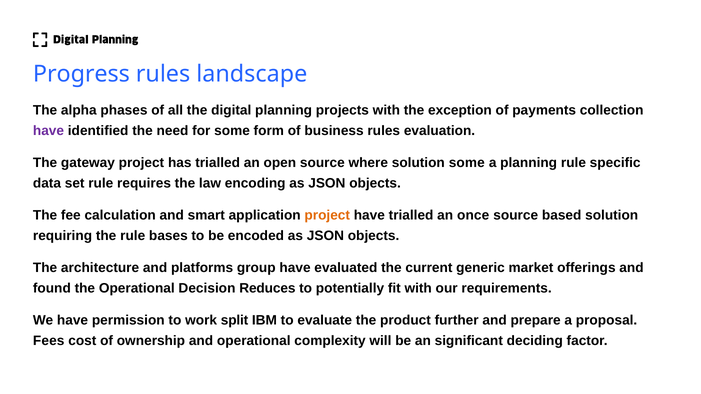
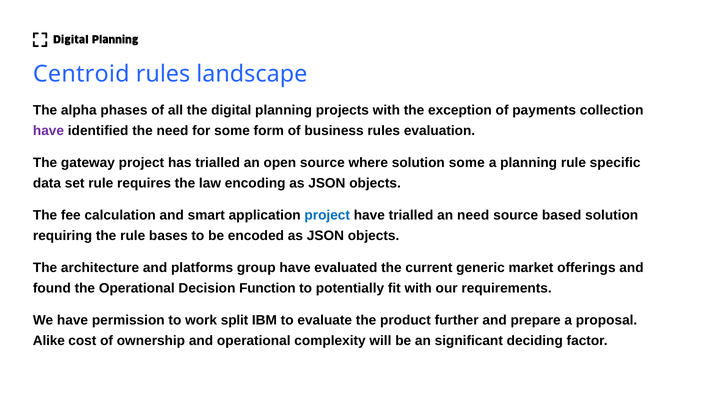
Progress: Progress -> Centroid
project at (327, 216) colour: orange -> blue
an once: once -> need
Reduces: Reduces -> Function
Fees: Fees -> Alike
